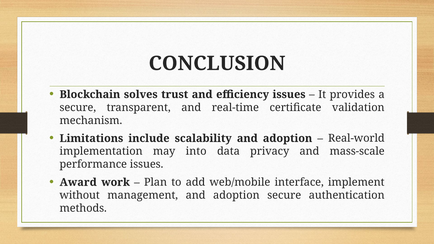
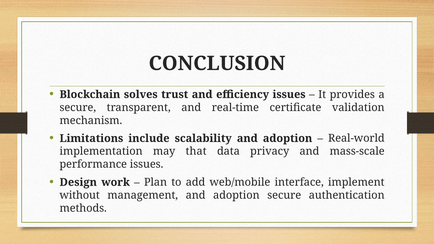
into: into -> that
Award: Award -> Design
